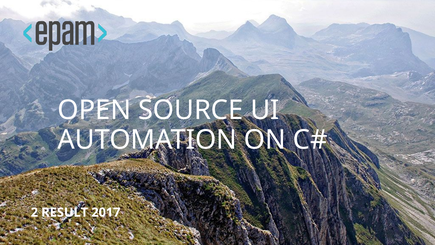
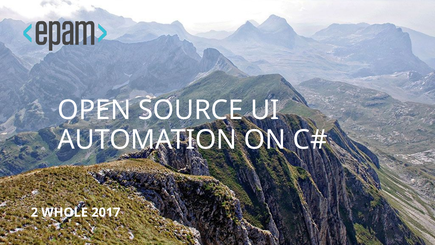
RESULT: RESULT -> WHOLE
